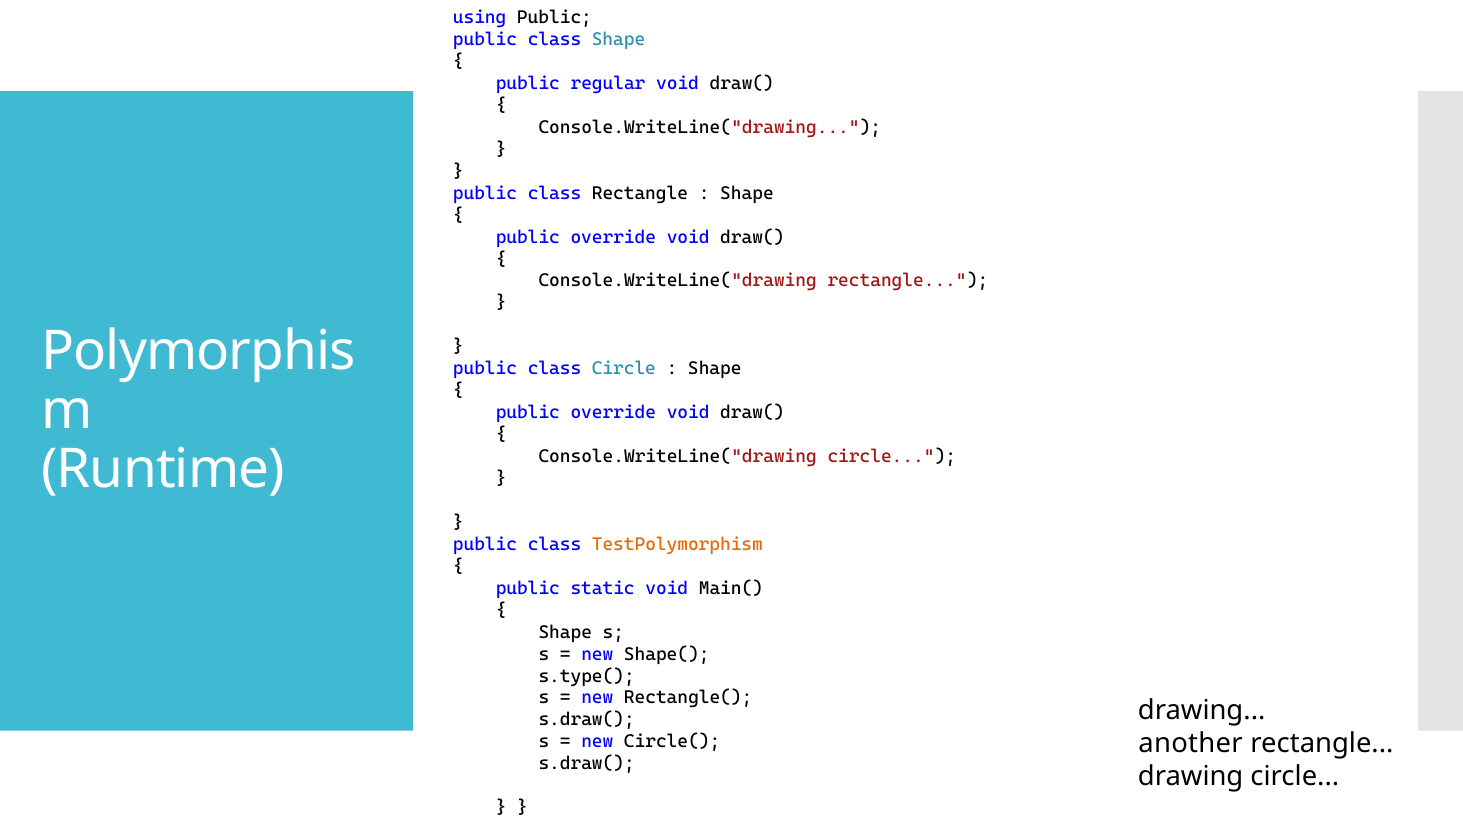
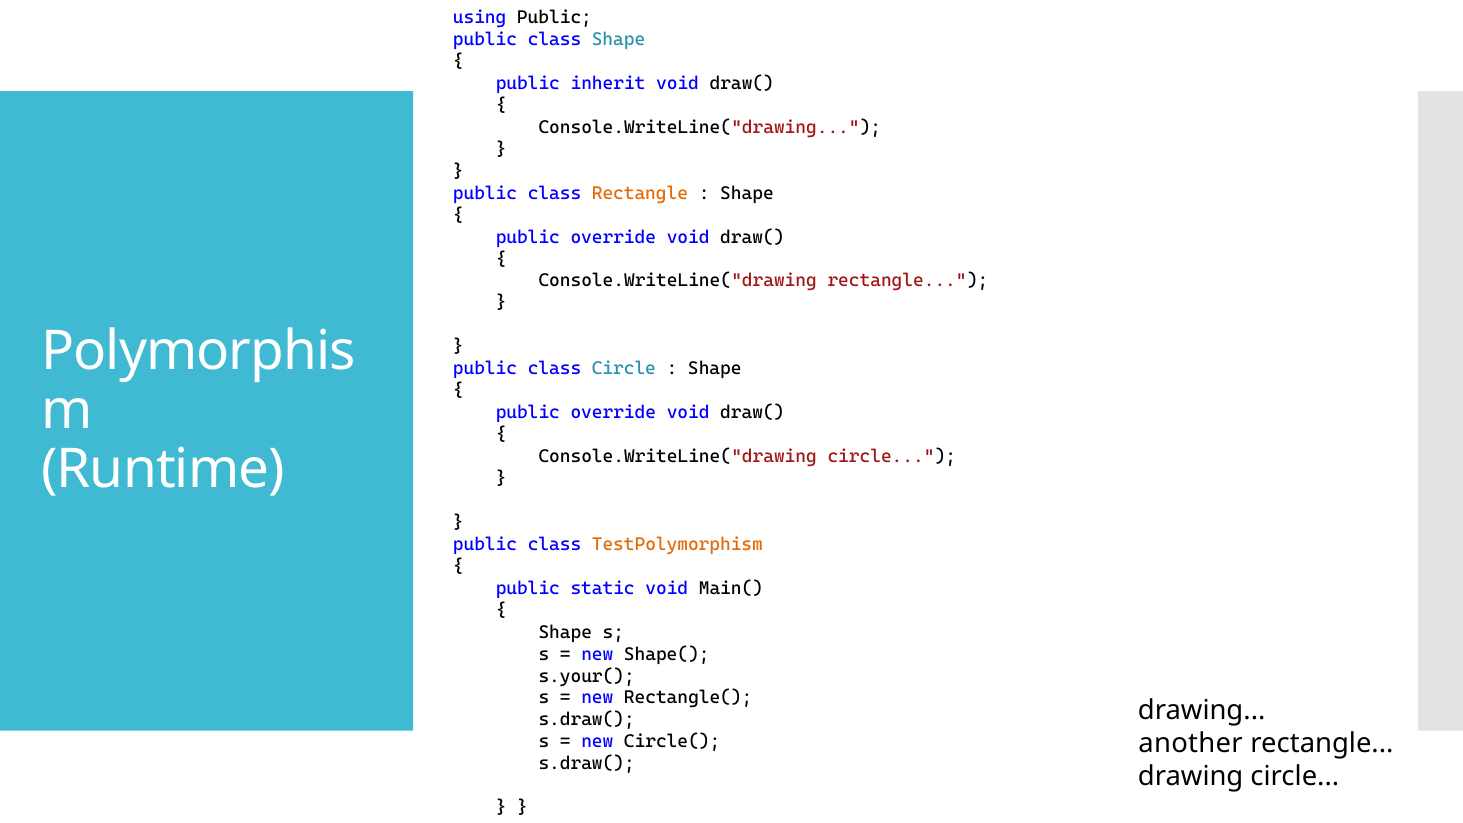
regular: regular -> inherit
Rectangle at (640, 193) colour: black -> orange
s.type(: s.type( -> s.your(
